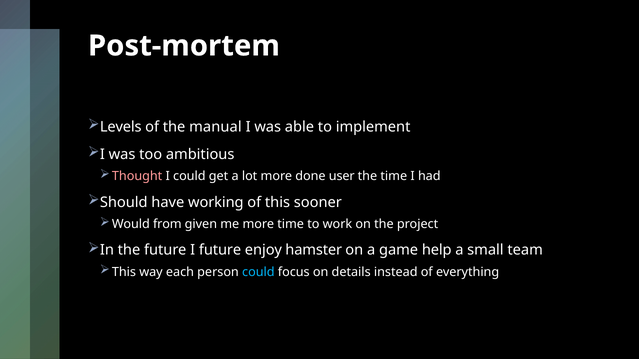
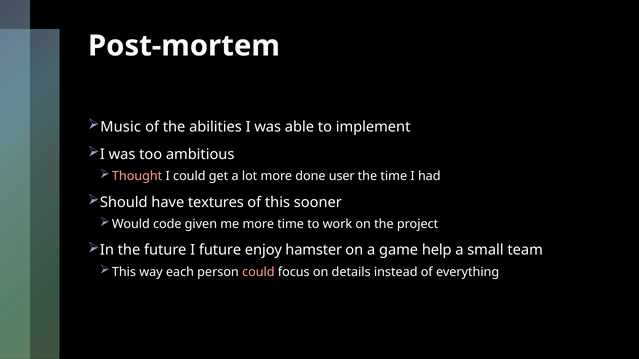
Levels: Levels -> Music
manual: manual -> abilities
working: working -> textures
from: from -> code
could at (258, 272) colour: light blue -> pink
